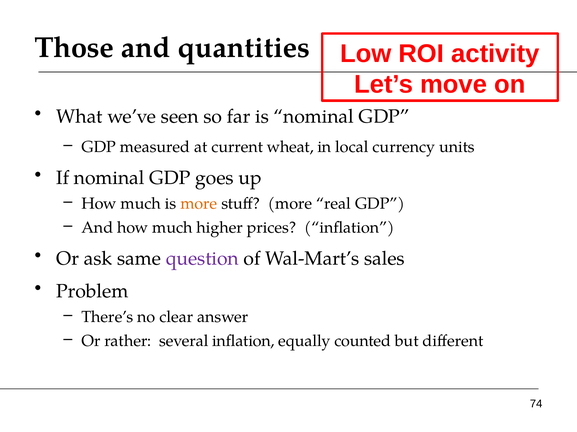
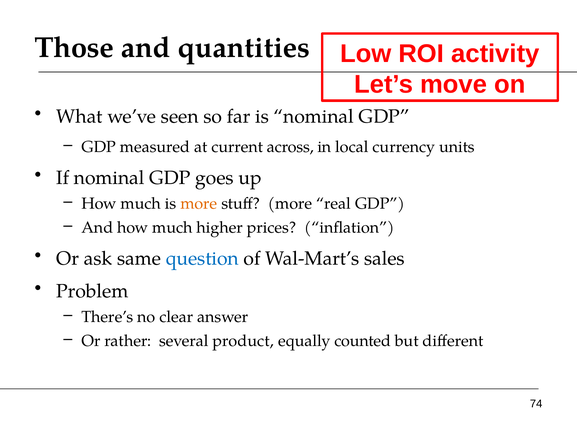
wheat: wheat -> across
question colour: purple -> blue
several inflation: inflation -> product
